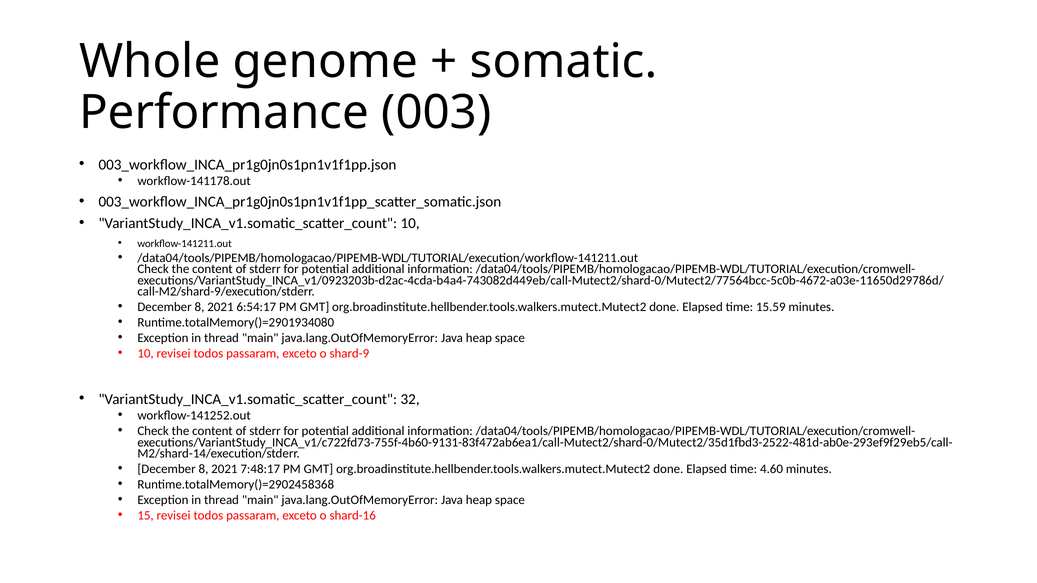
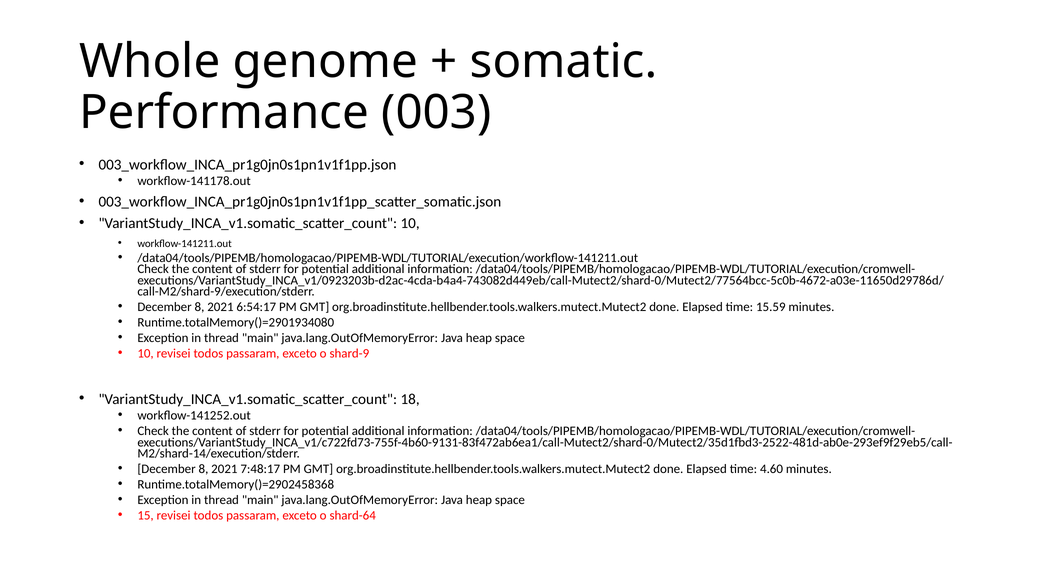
32: 32 -> 18
shard-16: shard-16 -> shard-64
